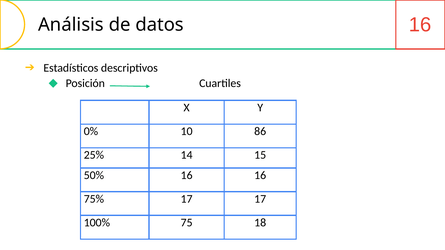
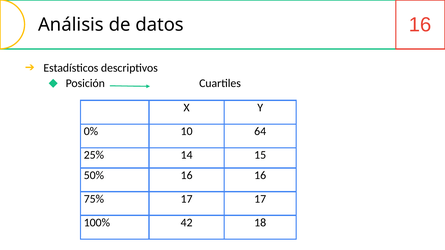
86: 86 -> 64
75: 75 -> 42
